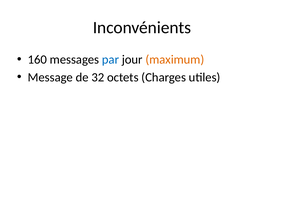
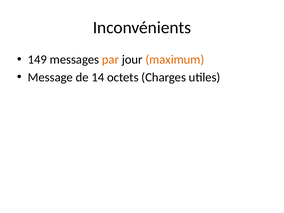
160: 160 -> 149
par colour: blue -> orange
32: 32 -> 14
